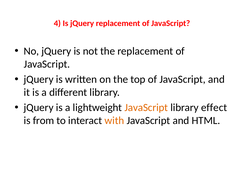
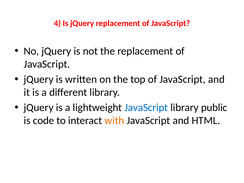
JavaScript at (146, 108) colour: orange -> blue
effect: effect -> public
from: from -> code
